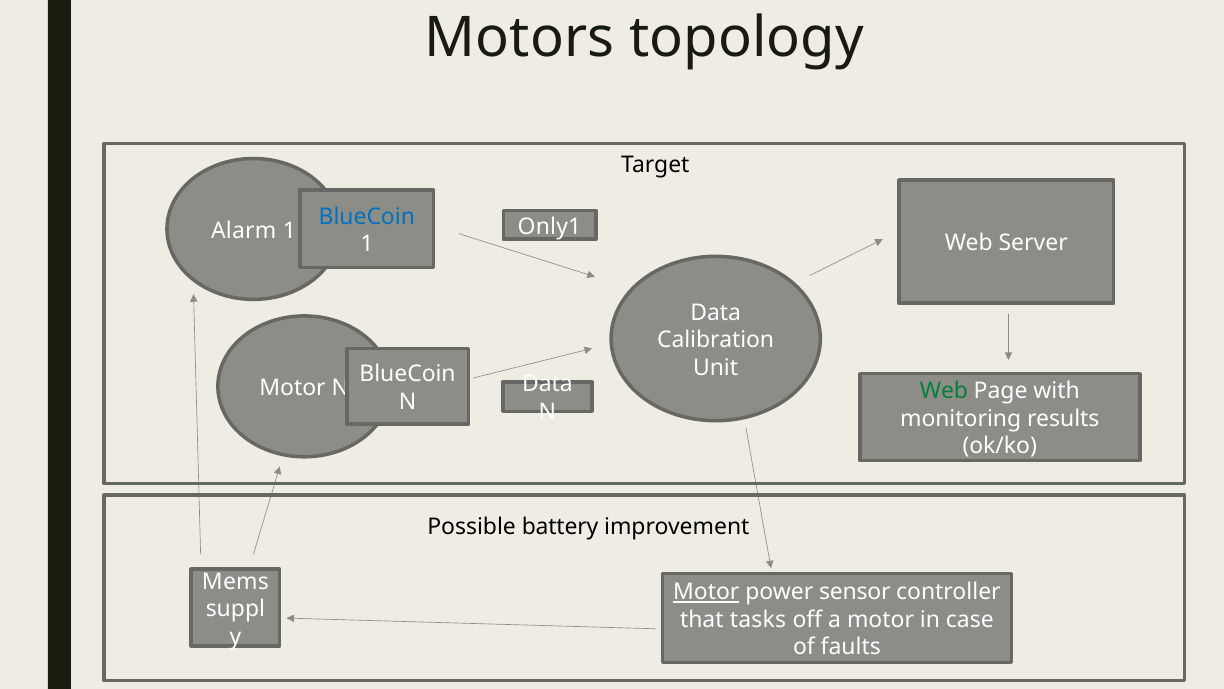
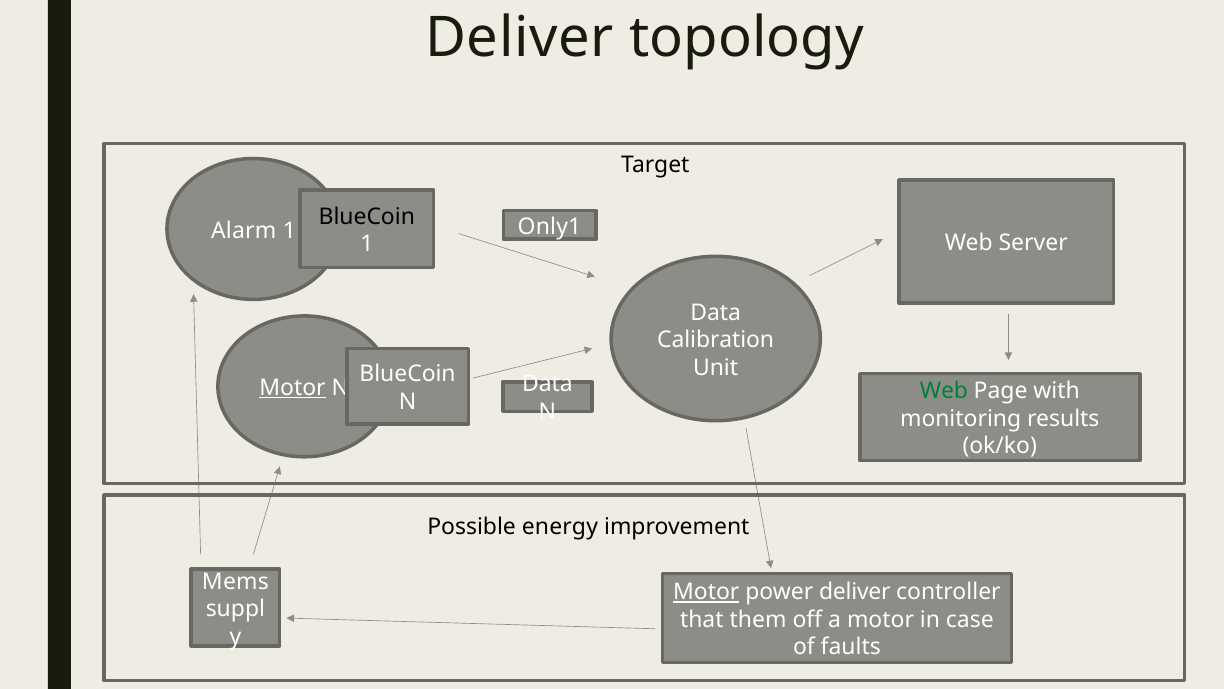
Motors at (520, 38): Motors -> Deliver
BlueCoin at (367, 216) colour: blue -> black
Motor at (293, 388) underline: none -> present
battery: battery -> energy
power sensor: sensor -> deliver
tasks: tasks -> them
